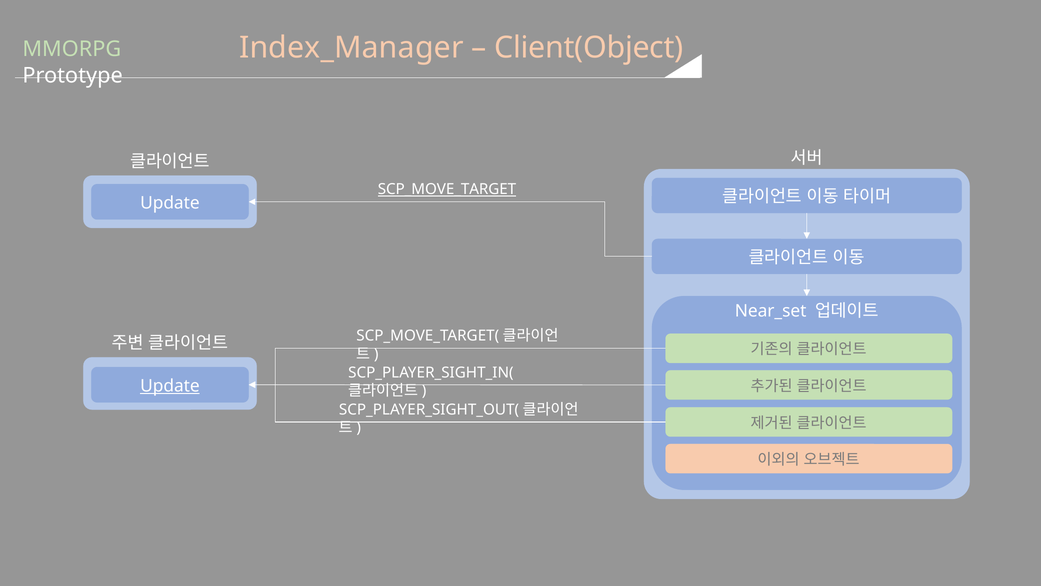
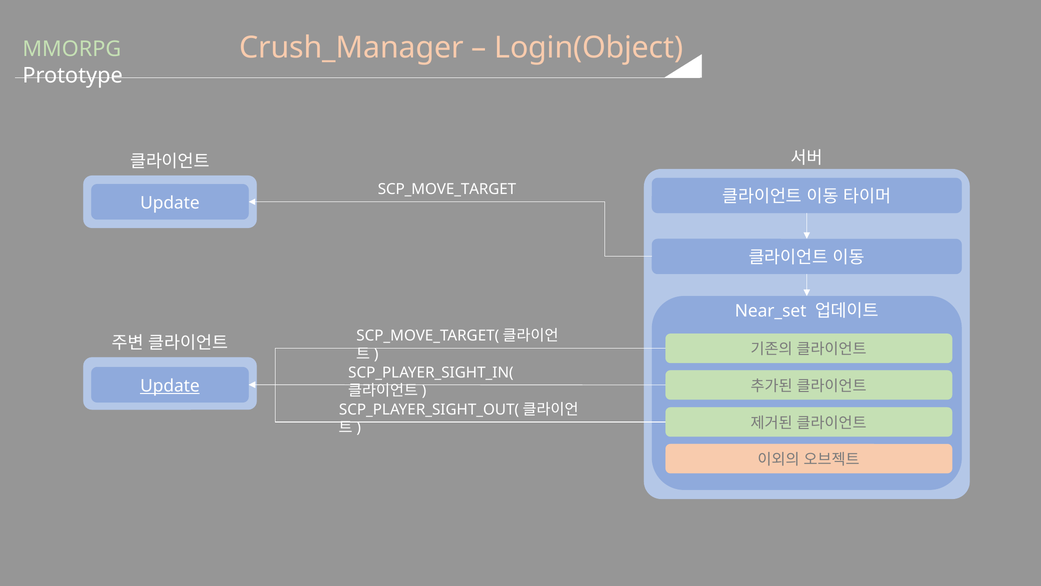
Index_Manager: Index_Manager -> Crush_Manager
Client(Object: Client(Object -> Login(Object
SCP_MOVE_TARGET underline: present -> none
